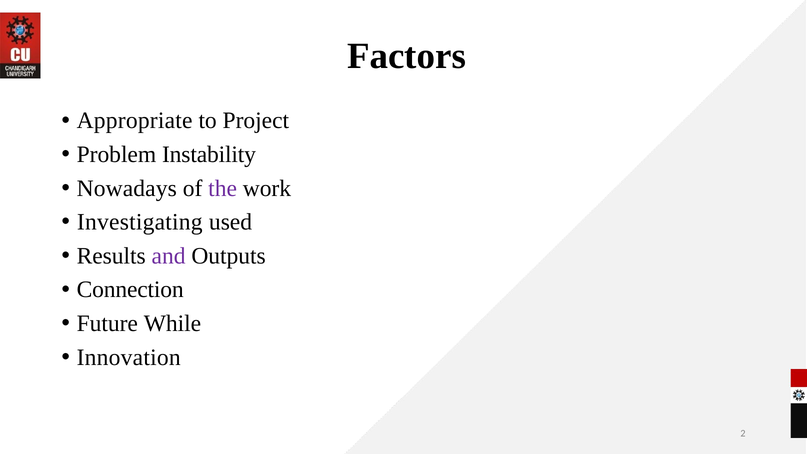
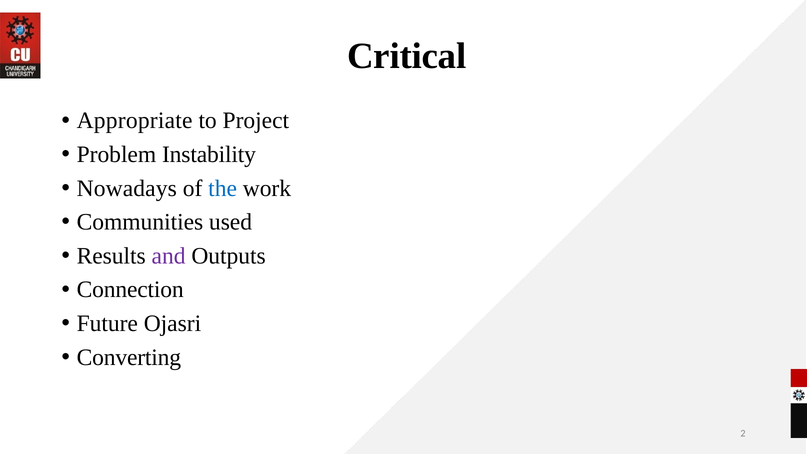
Factors: Factors -> Critical
the colour: purple -> blue
Investigating: Investigating -> Communities
While: While -> Ojasri
Innovation: Innovation -> Converting
